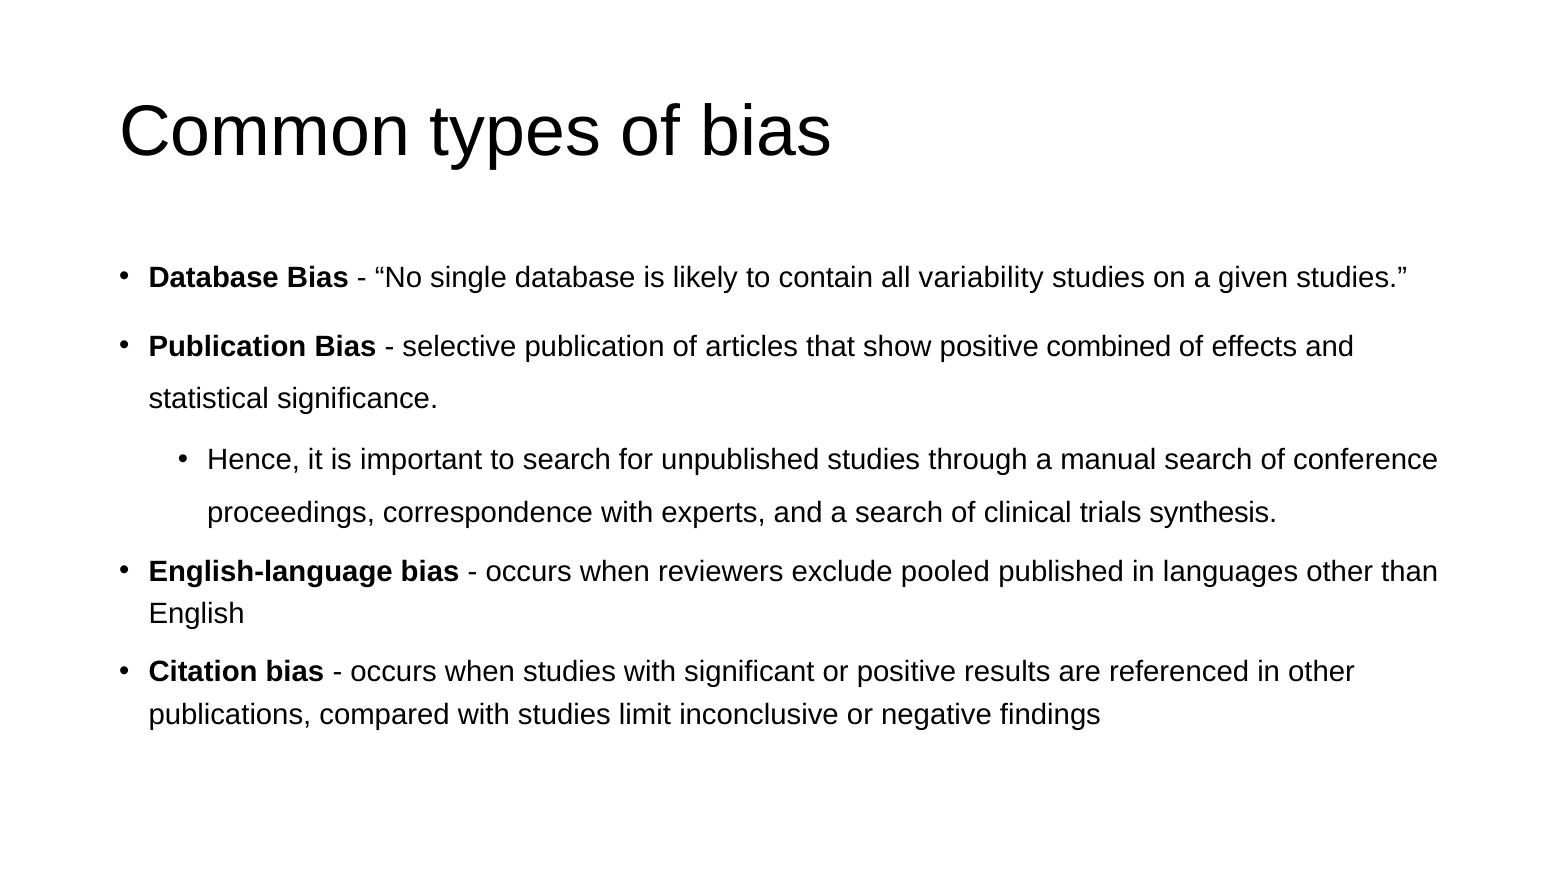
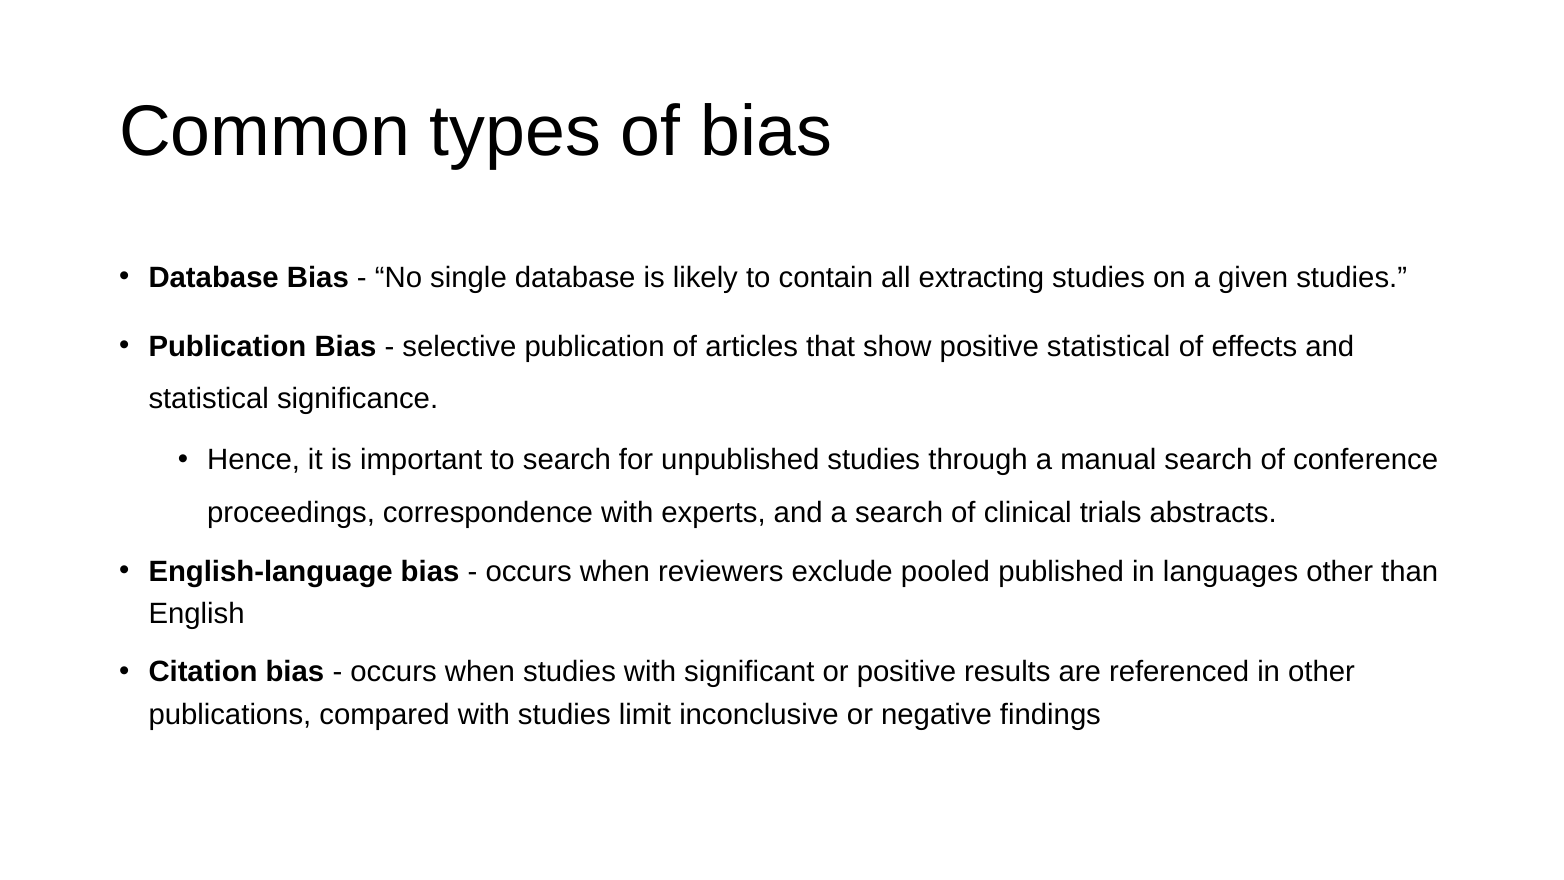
variability: variability -> extracting
positive combined: combined -> statistical
synthesis: synthesis -> abstracts
